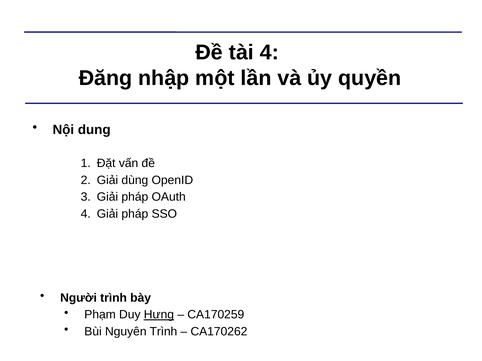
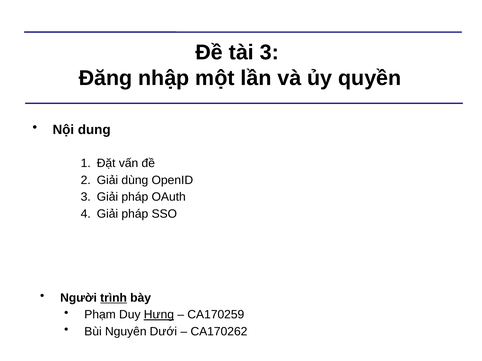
tài 4: 4 -> 3
trình at (114, 298) underline: none -> present
Nguyên Trình: Trình -> Dưới
